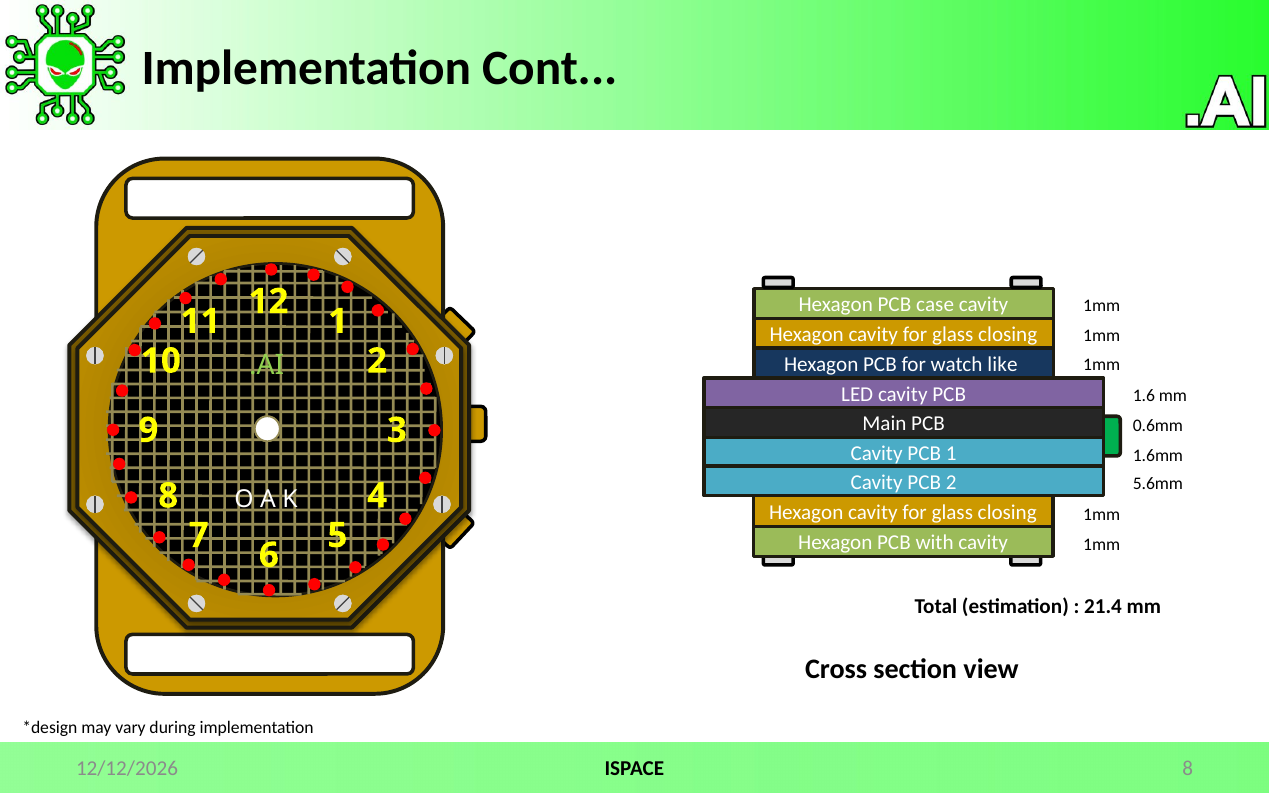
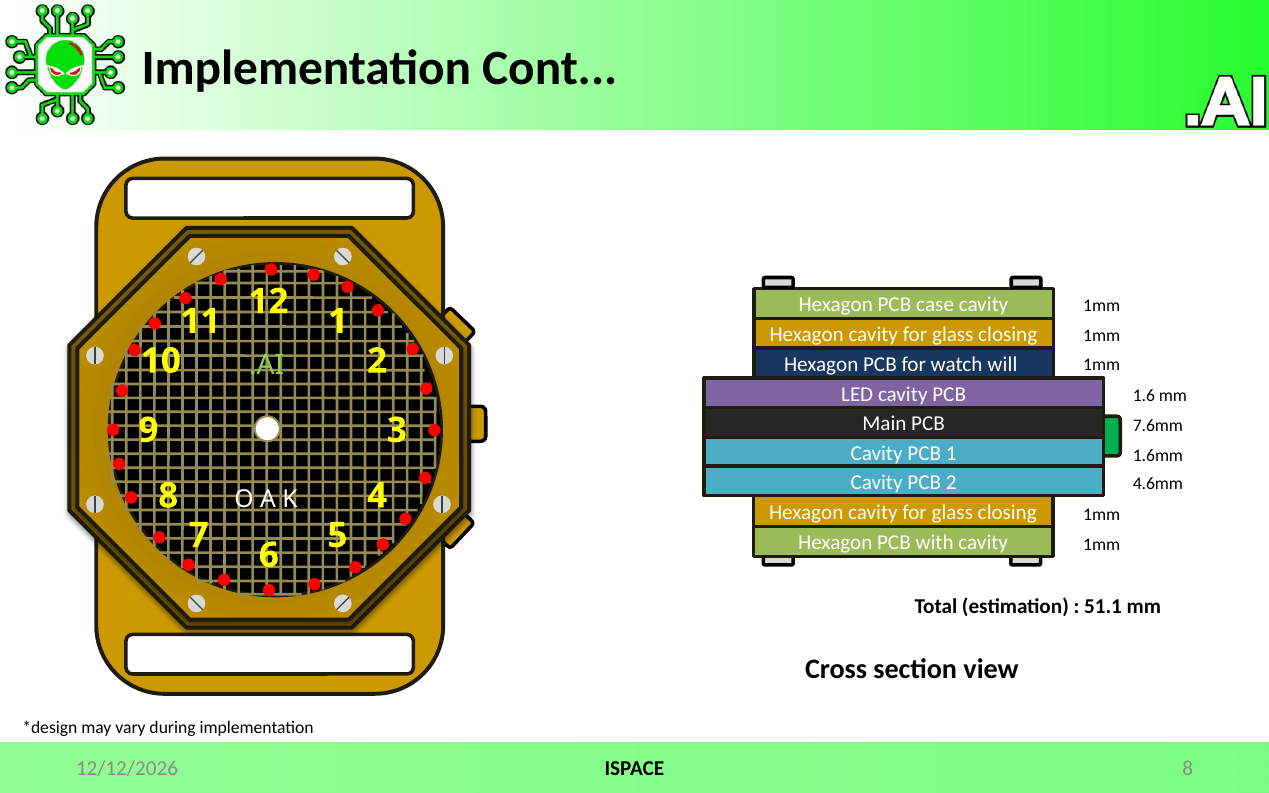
like: like -> will
0.6mm: 0.6mm -> 7.6mm
5.6mm: 5.6mm -> 4.6mm
21.4: 21.4 -> 51.1
